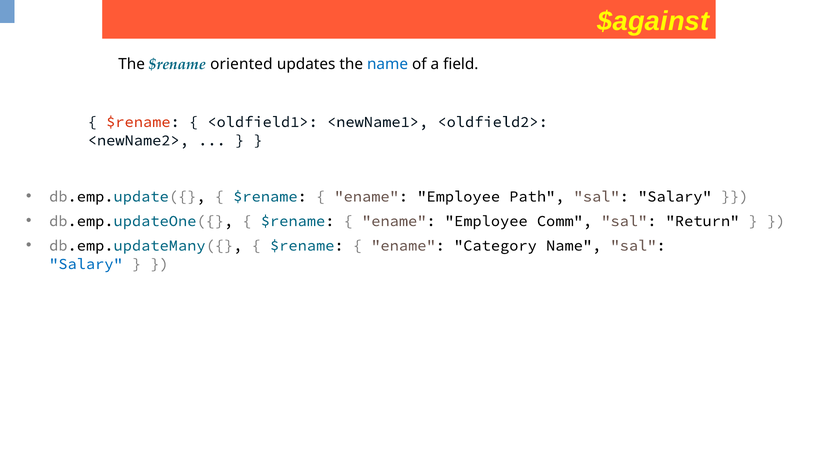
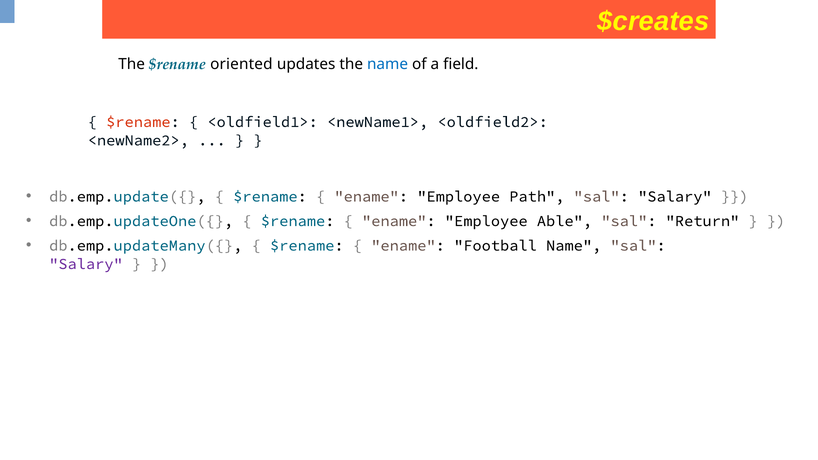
$against: $against -> $creates
Comm: Comm -> Able
Category: Category -> Football
Salary at (86, 264) colour: blue -> purple
